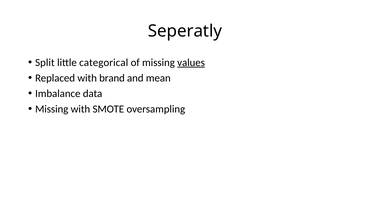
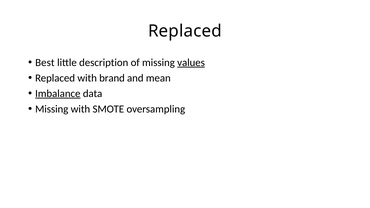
Seperatly at (185, 31): Seperatly -> Replaced
Split: Split -> Best
categorical: categorical -> description
Imbalance underline: none -> present
